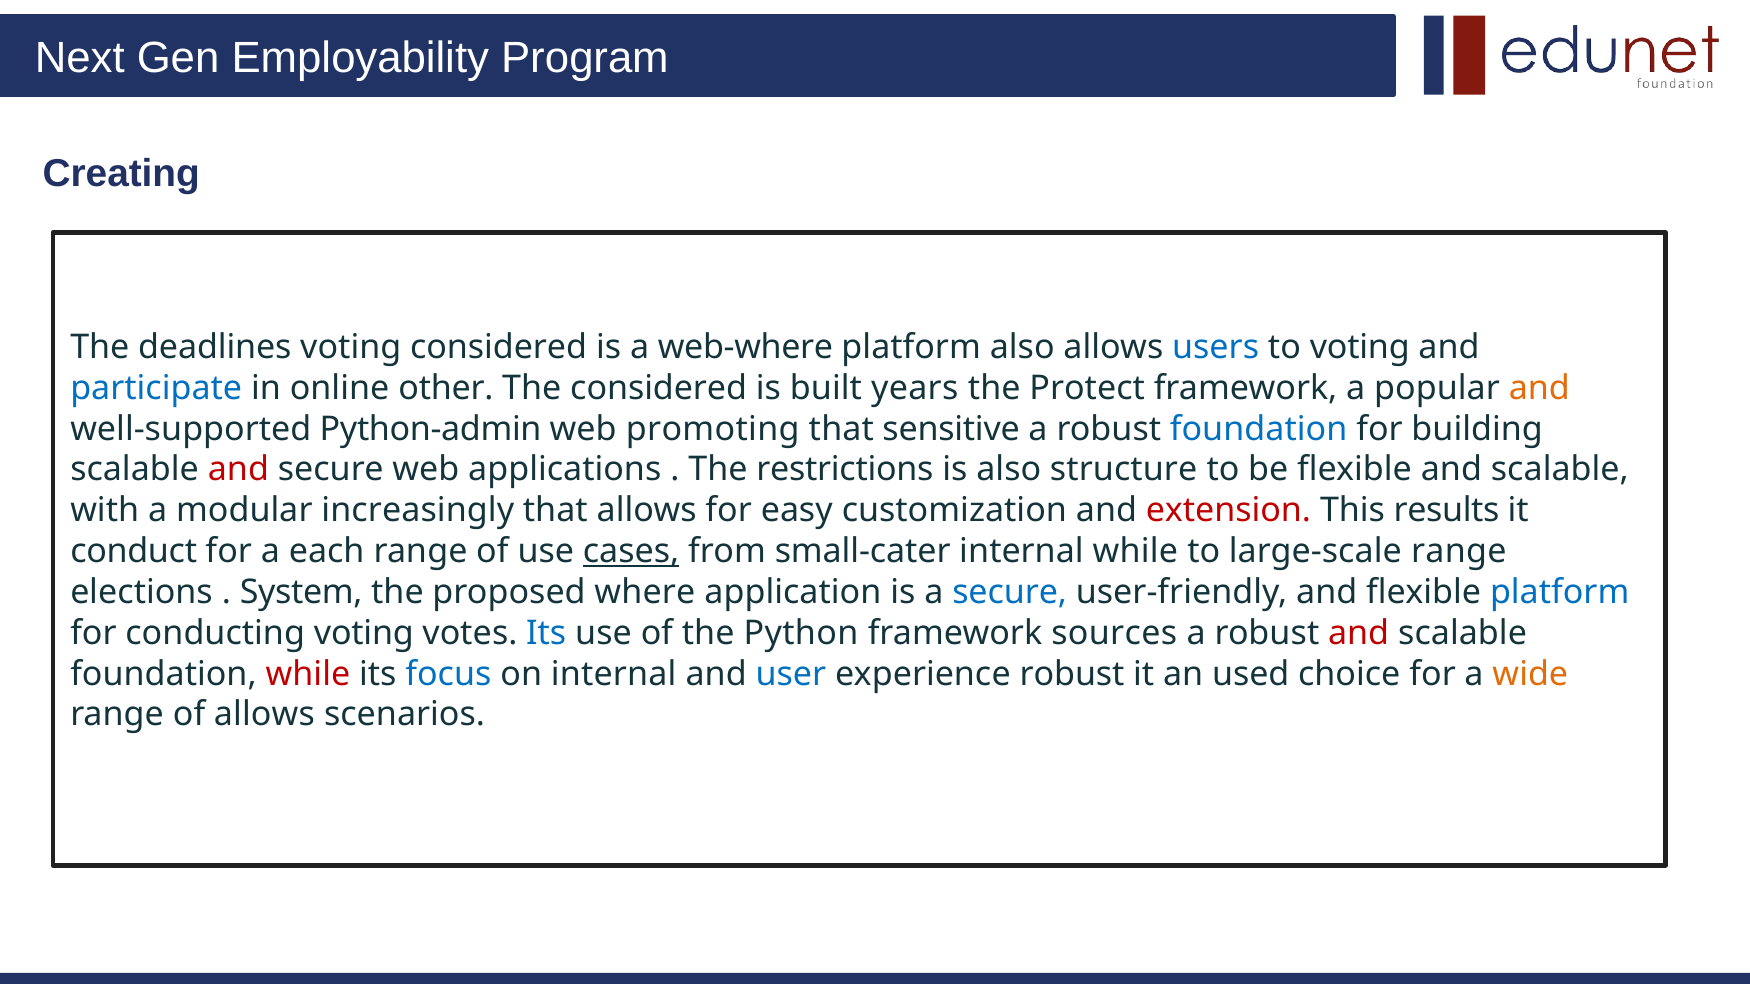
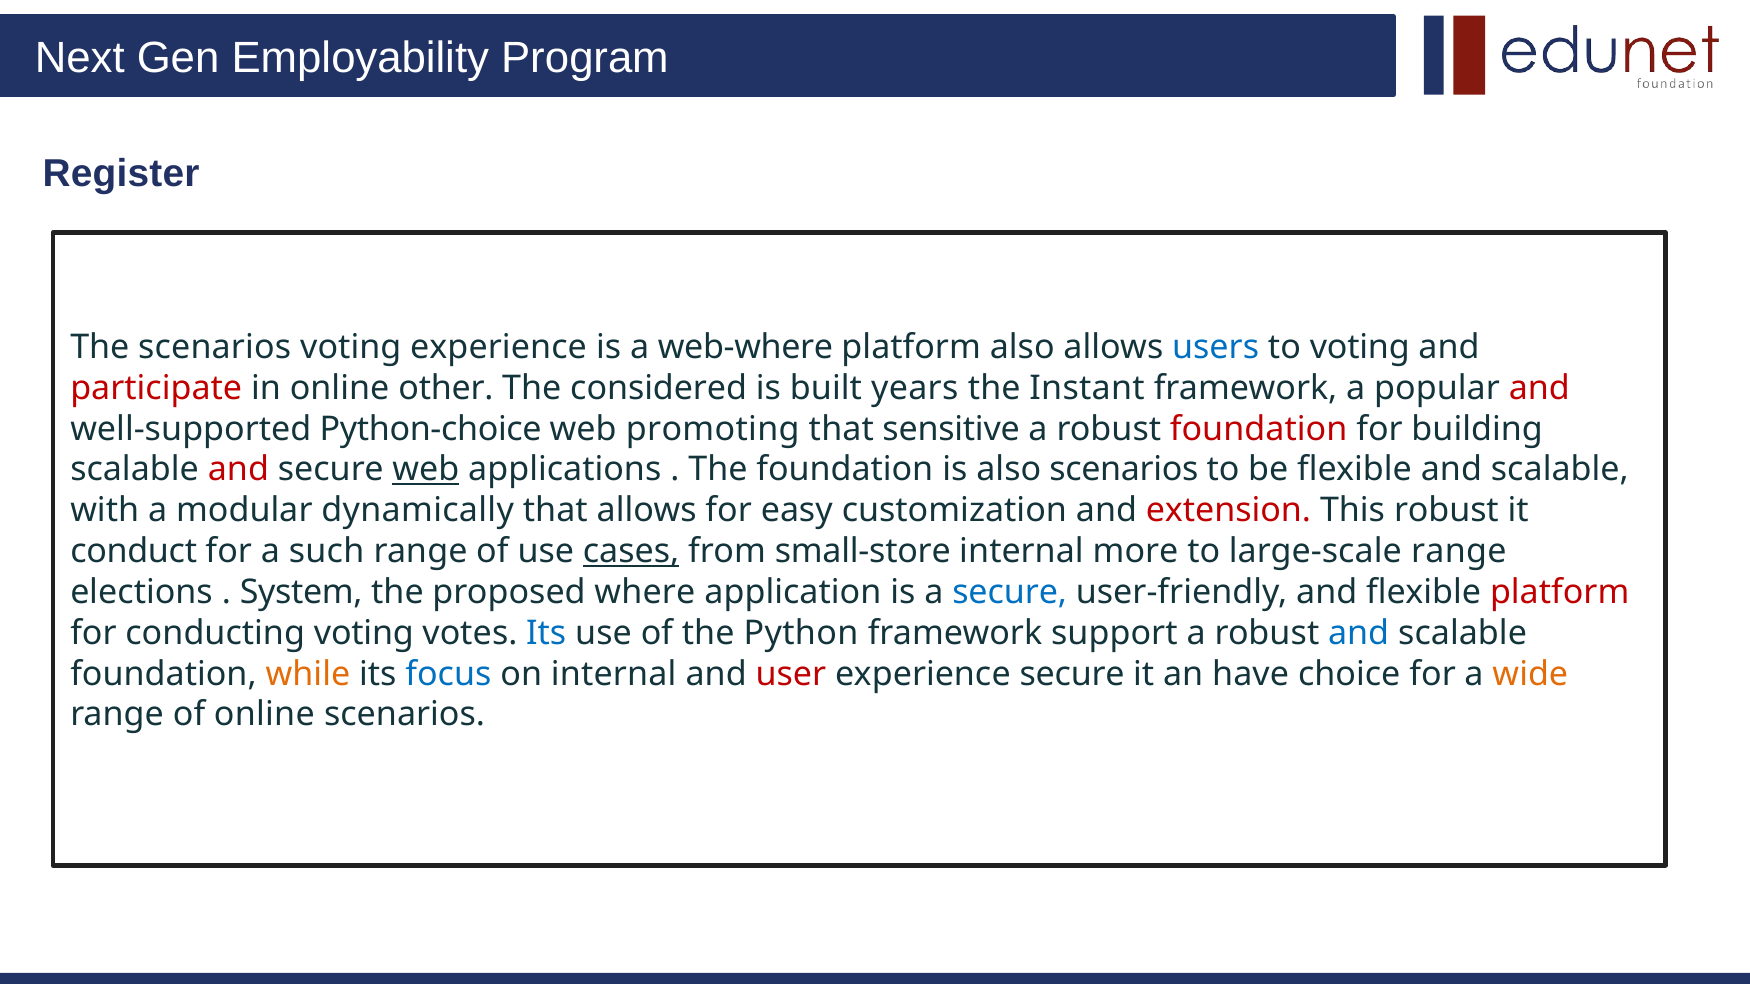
Creating: Creating -> Register
The deadlines: deadlines -> scenarios
voting considered: considered -> experience
participate colour: blue -> red
Protect: Protect -> Instant
and at (1539, 388) colour: orange -> red
Python-admin: Python-admin -> Python-choice
foundation at (1259, 429) colour: blue -> red
web at (426, 470) underline: none -> present
The restrictions: restrictions -> foundation
also structure: structure -> scenarios
increasingly: increasingly -> dynamically
This results: results -> robust
each: each -> such
small-cater: small-cater -> small-store
internal while: while -> more
platform at (1560, 592) colour: blue -> red
sources: sources -> support
and at (1359, 633) colour: red -> blue
while at (308, 674) colour: red -> orange
user colour: blue -> red
experience robust: robust -> secure
used: used -> have
of allows: allows -> online
